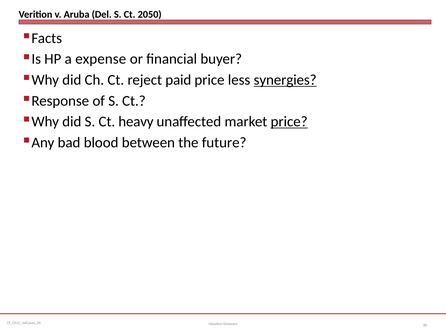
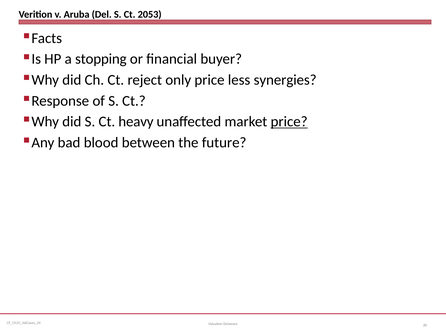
2050: 2050 -> 2053
expense: expense -> stopping
paid: paid -> only
synergies underline: present -> none
